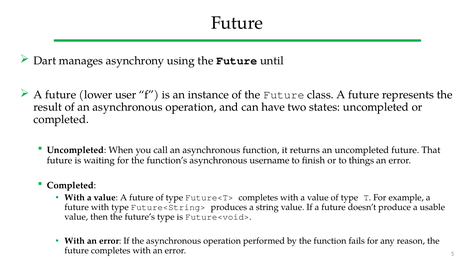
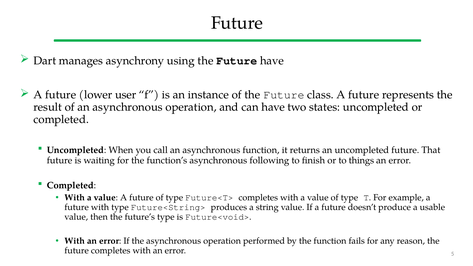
Future until: until -> have
username: username -> following
